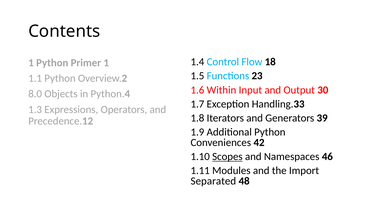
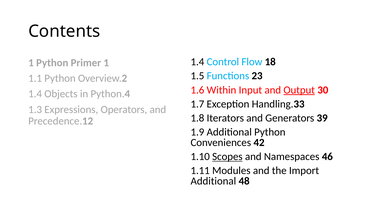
Output underline: none -> present
8.0 at (35, 94): 8.0 -> 1.4
Separated at (213, 181): Separated -> Additional
